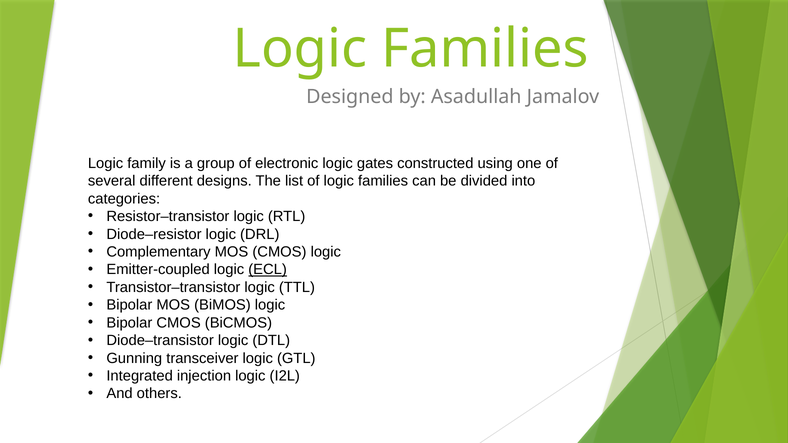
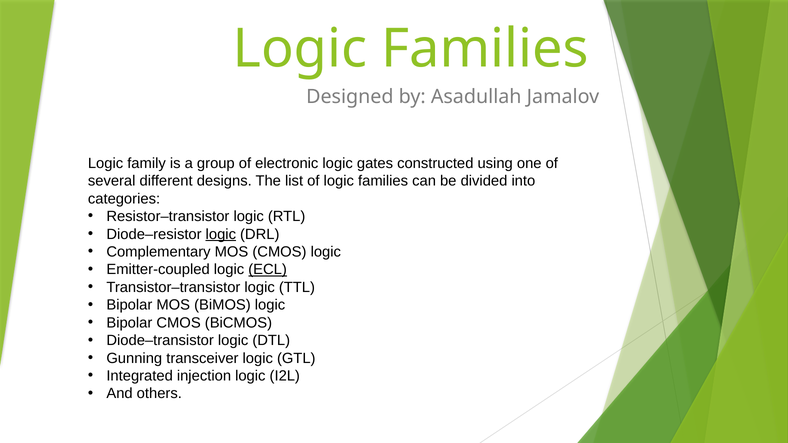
logic at (221, 234) underline: none -> present
